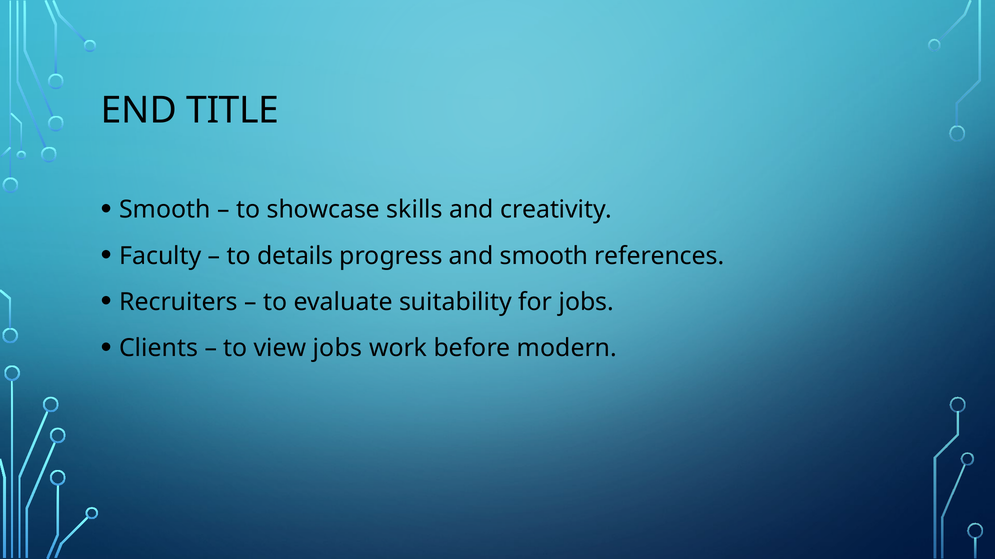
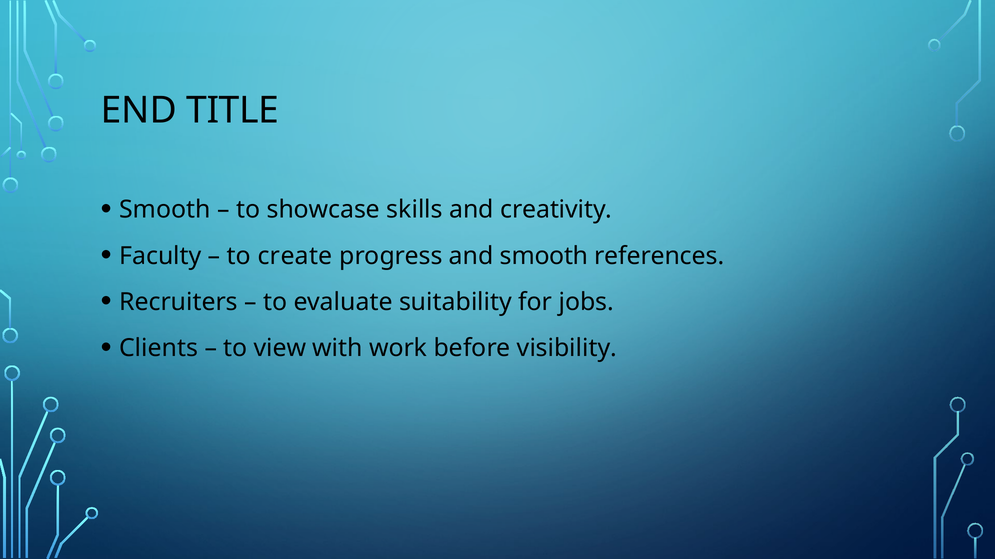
details: details -> create
view jobs: jobs -> with
modern: modern -> visibility
